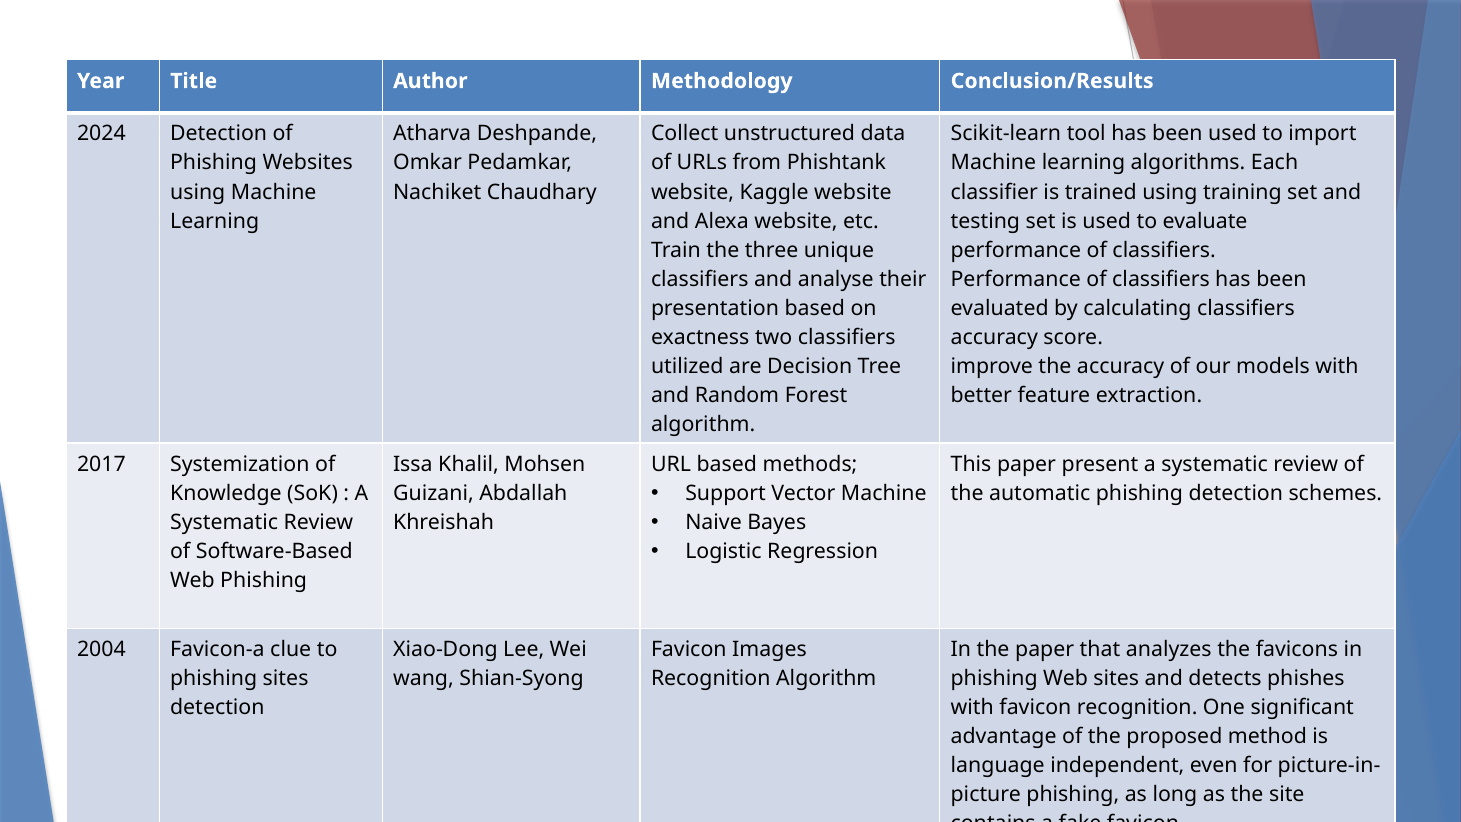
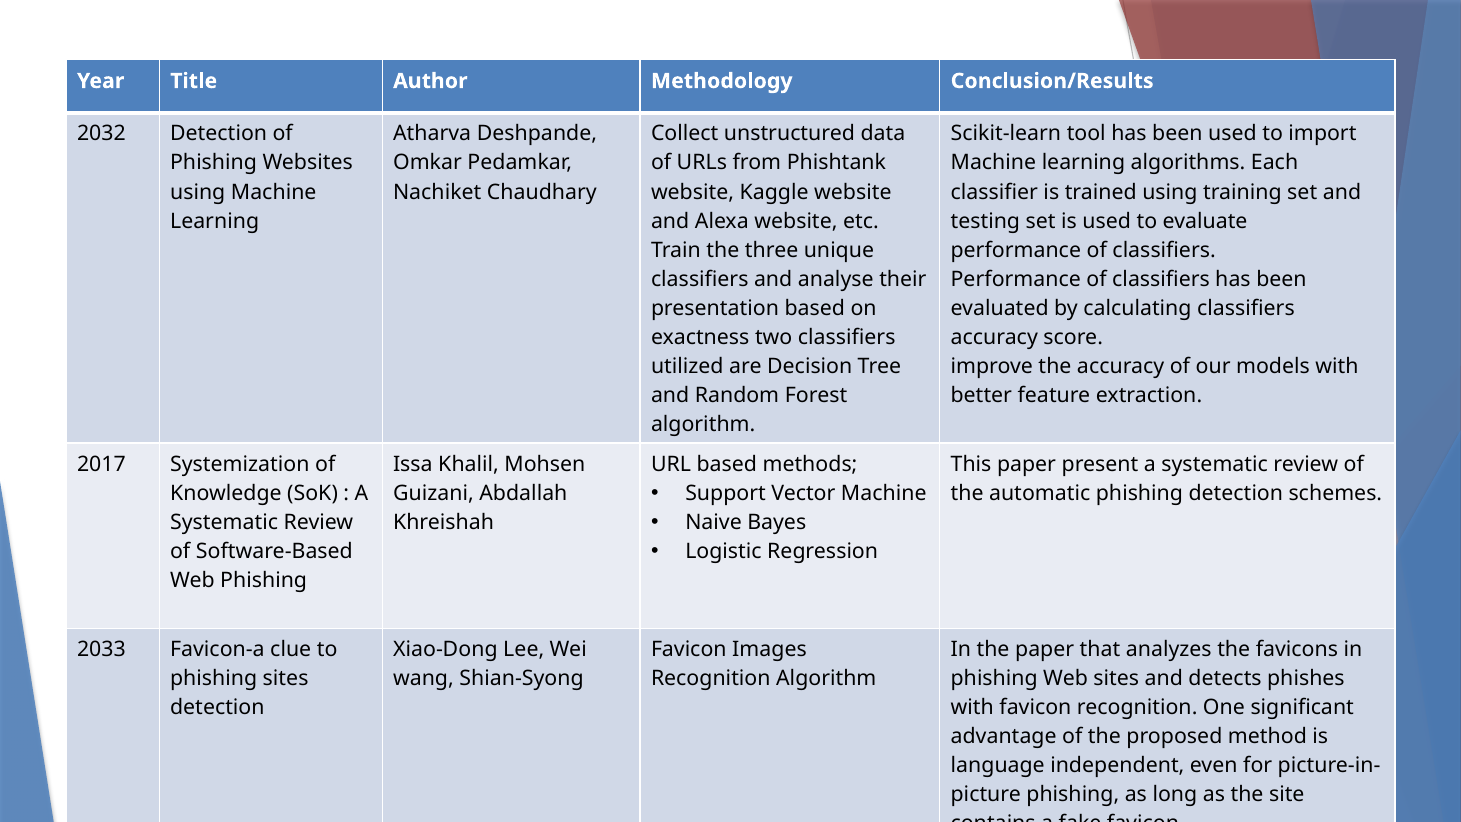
2024: 2024 -> 2032
2004: 2004 -> 2033
